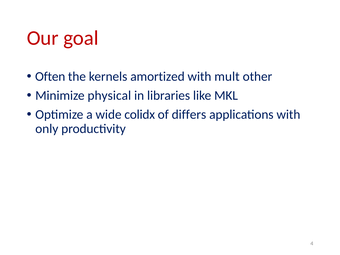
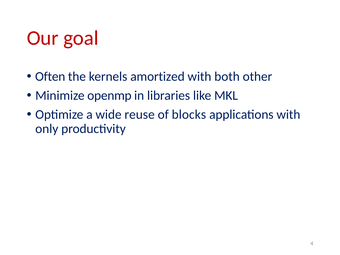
mult: mult -> both
physical: physical -> openmp
colidx: colidx -> reuse
differs: differs -> blocks
